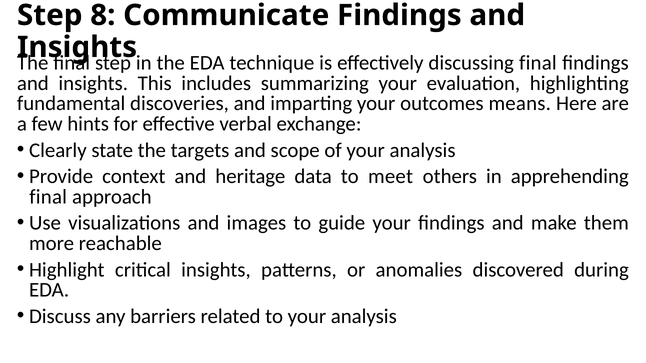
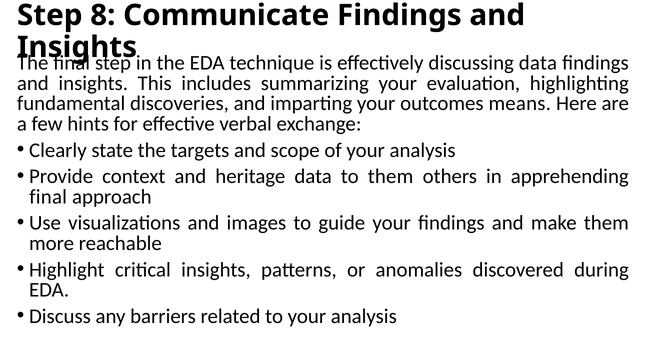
discussing final: final -> data
to meet: meet -> them
